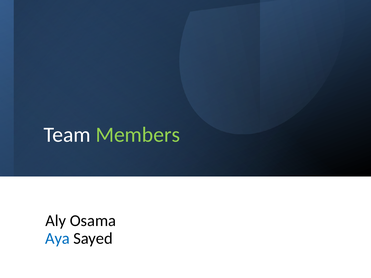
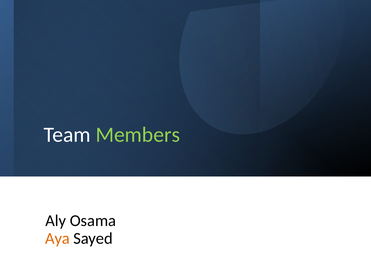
Aya colour: blue -> orange
